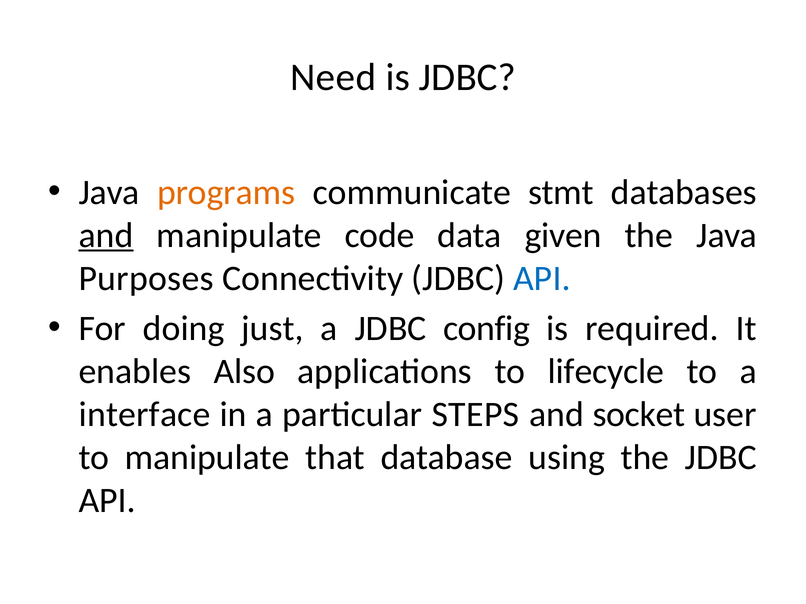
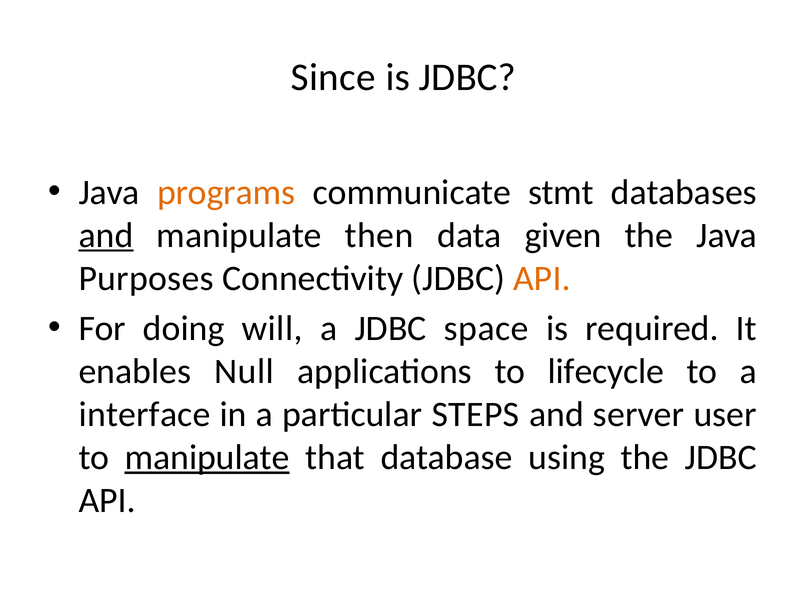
Need: Need -> Since
code: code -> then
API at (542, 278) colour: blue -> orange
just: just -> will
config: config -> space
Also: Also -> Null
socket: socket -> server
manipulate at (207, 458) underline: none -> present
